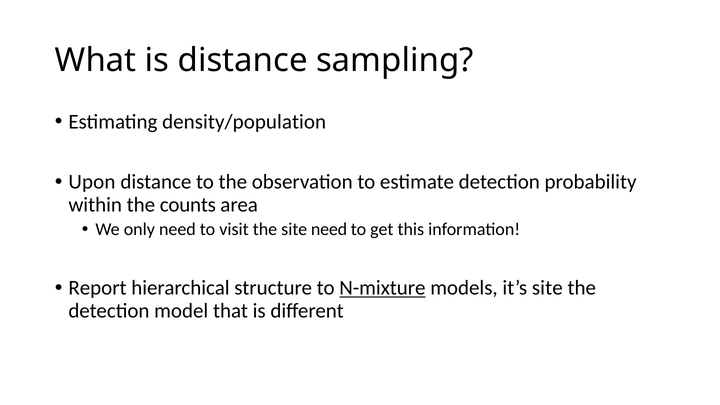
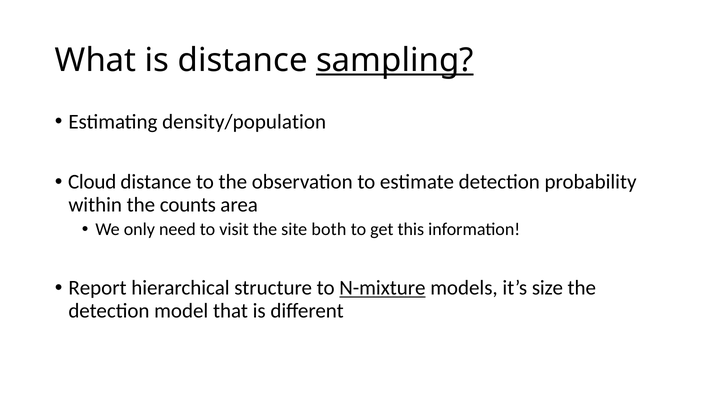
sampling underline: none -> present
Upon: Upon -> Cloud
site need: need -> both
it’s site: site -> size
